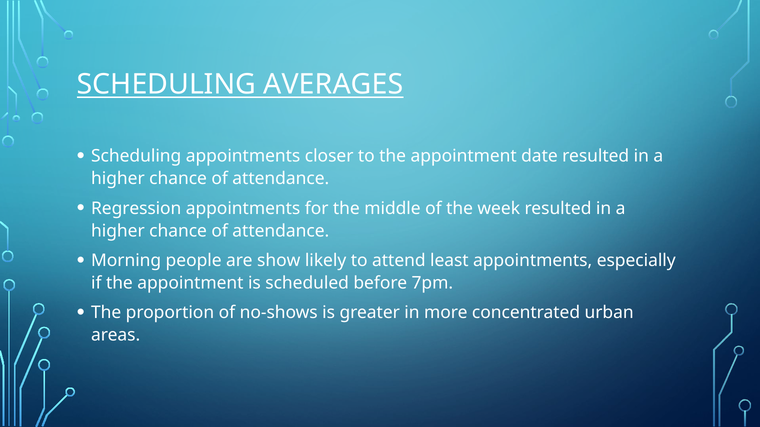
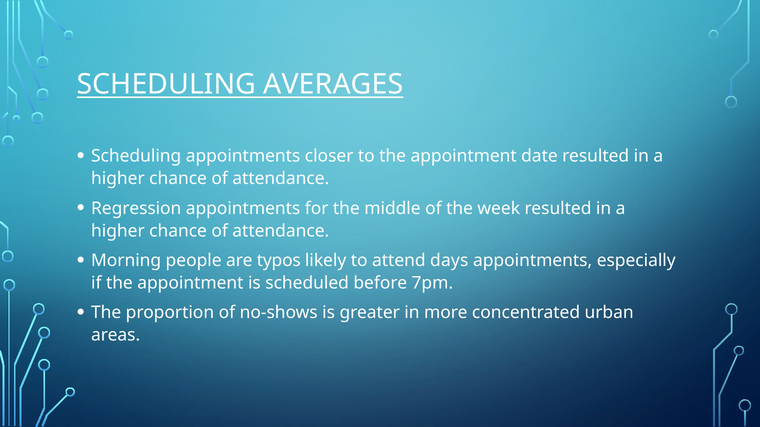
show: show -> typos
least: least -> days
